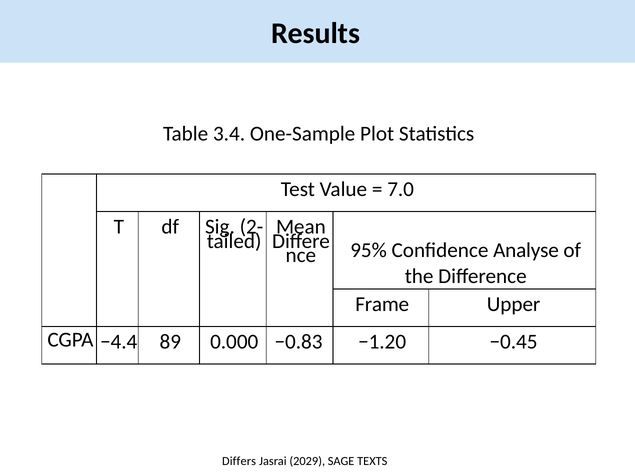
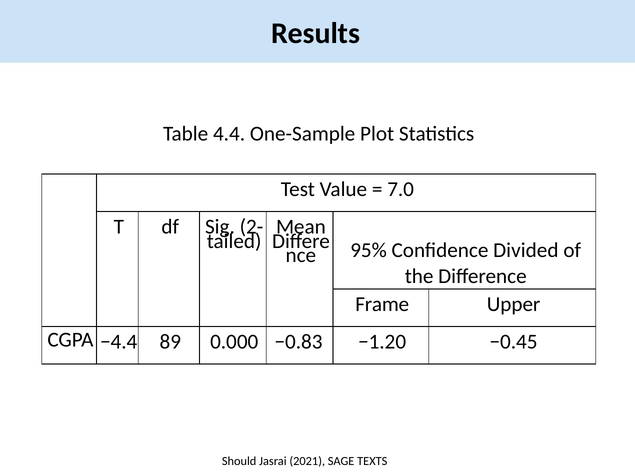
3.4: 3.4 -> 4.4
Analyse: Analyse -> Divided
Differs: Differs -> Should
2029: 2029 -> 2021
